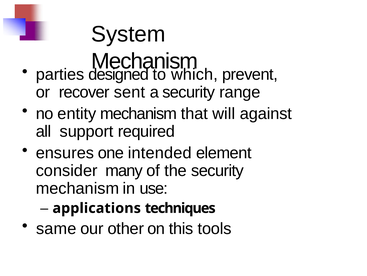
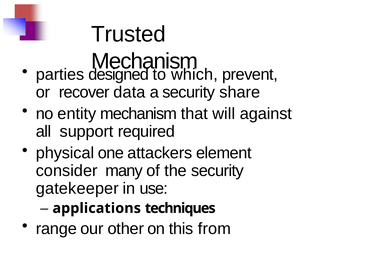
System: System -> Trusted
sent: sent -> data
range: range -> share
ensures: ensures -> physical
intended: intended -> attackers
mechanism at (77, 188): mechanism -> gatekeeper
same: same -> range
tools: tools -> from
